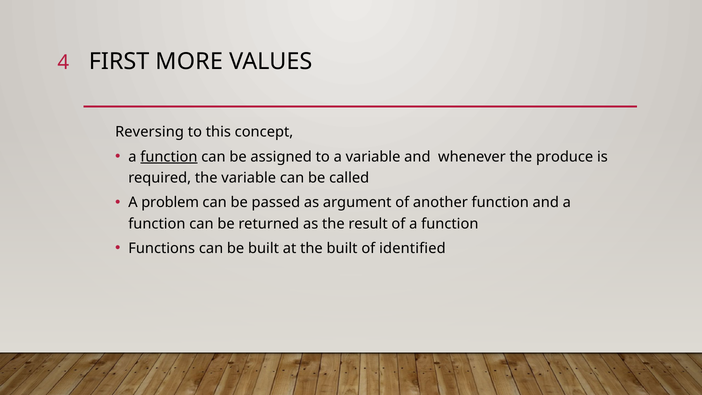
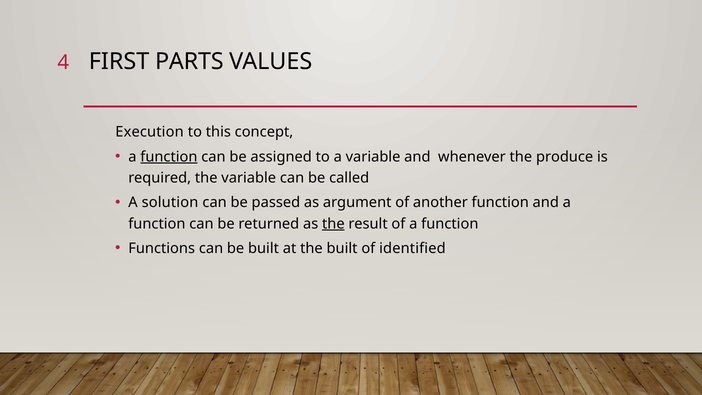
MORE: MORE -> PARTS
Reversing: Reversing -> Execution
problem: problem -> solution
the at (333, 224) underline: none -> present
